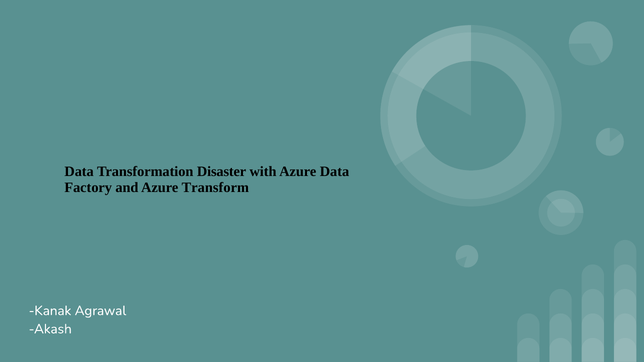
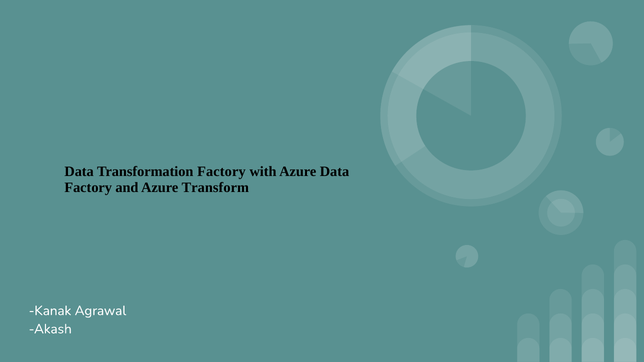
Transformation Disaster: Disaster -> Factory
